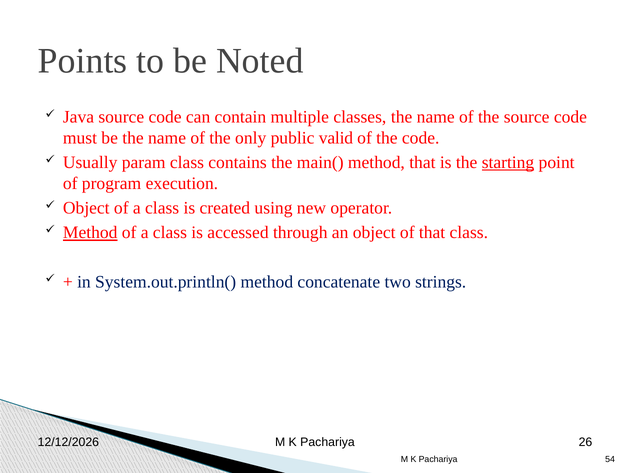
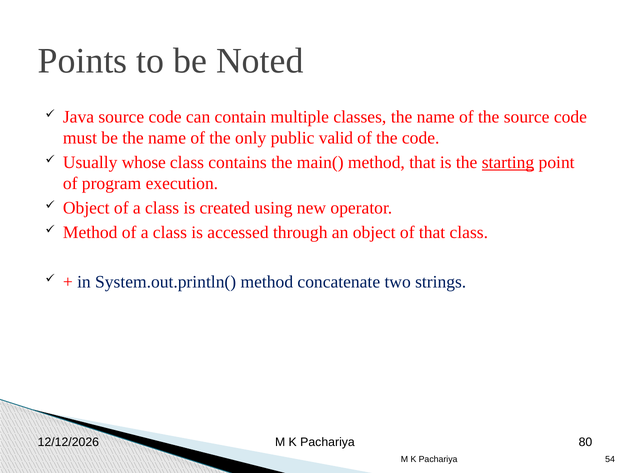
param: param -> whose
Method at (90, 232) underline: present -> none
26: 26 -> 80
